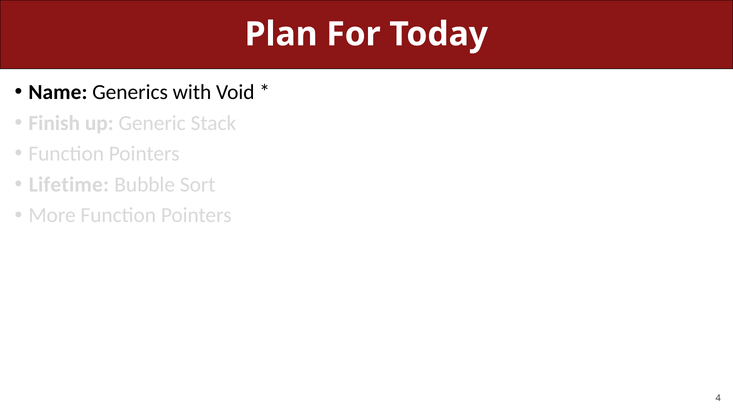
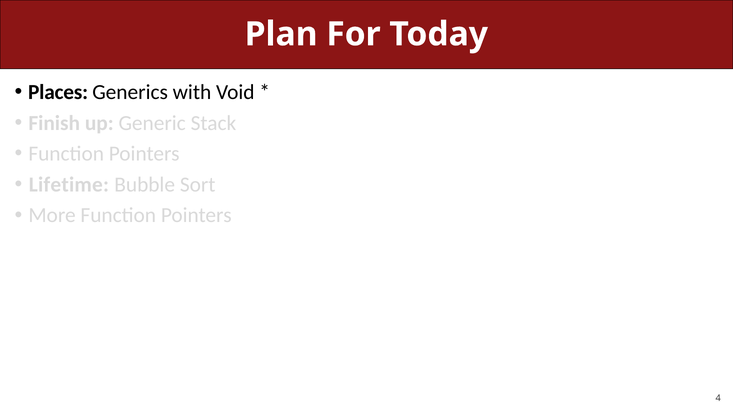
Name: Name -> Places
